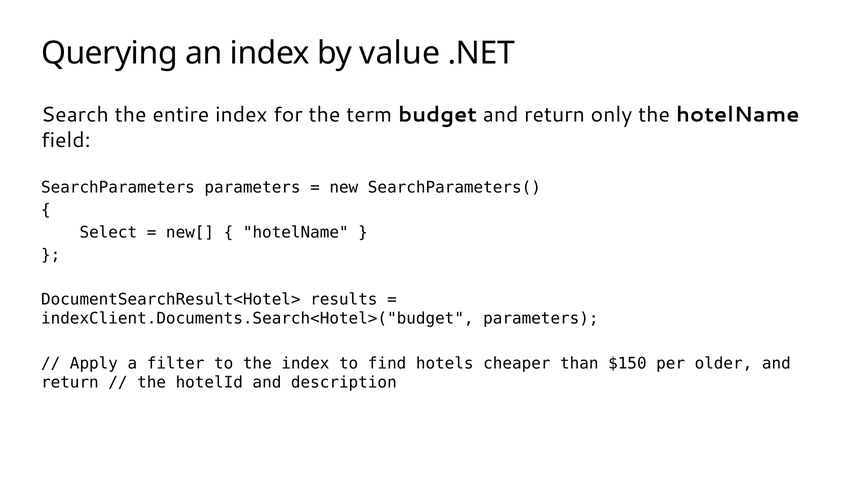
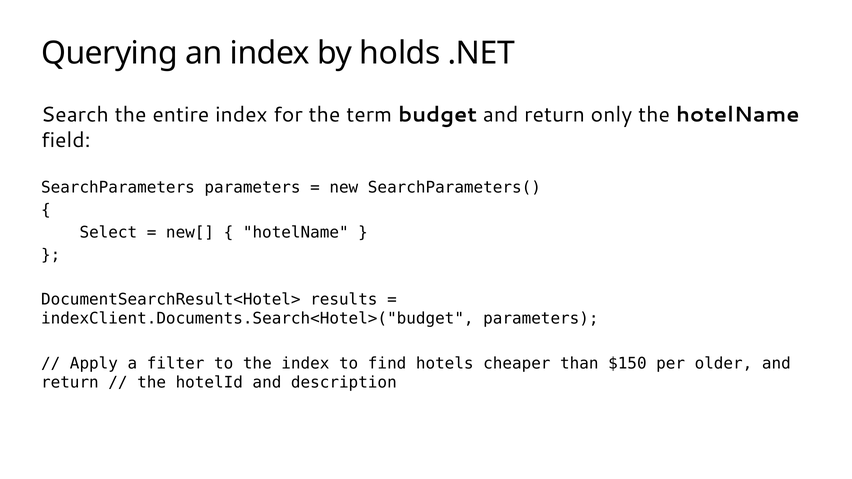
value: value -> holds
